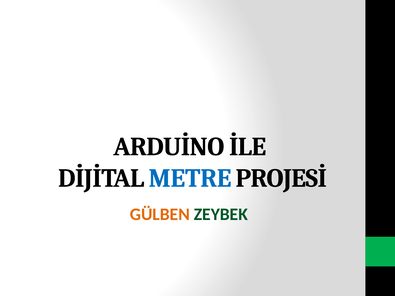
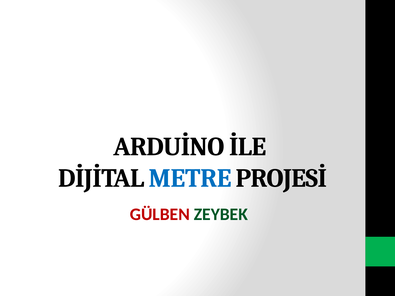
GÜLBEN colour: orange -> red
